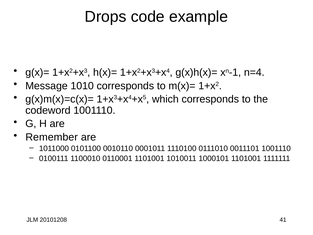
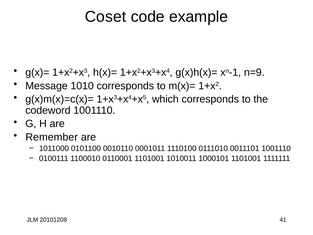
Drops: Drops -> Coset
n=4: n=4 -> n=9
